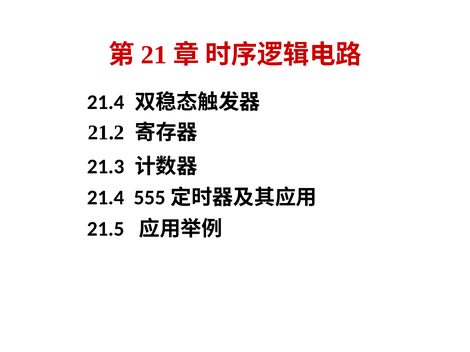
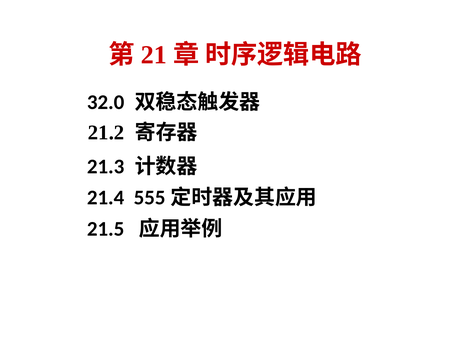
21.4 at (106, 102): 21.4 -> 32.0
